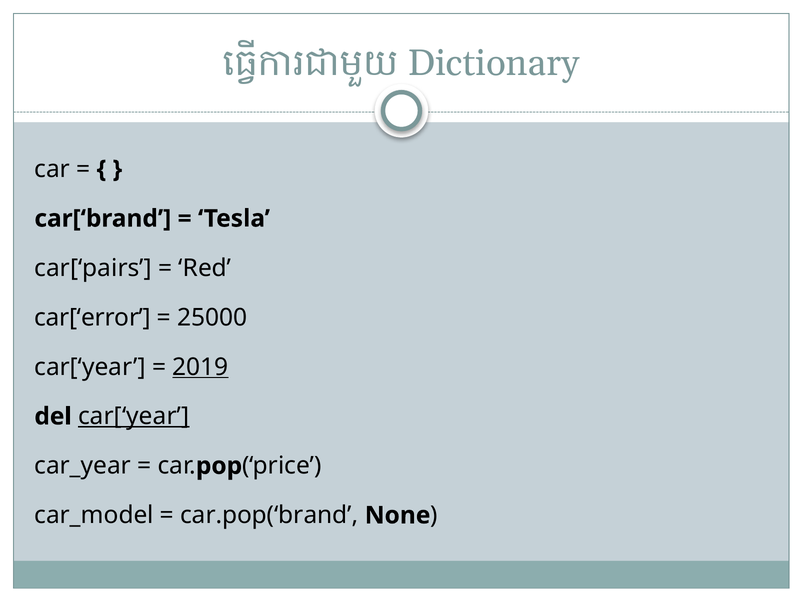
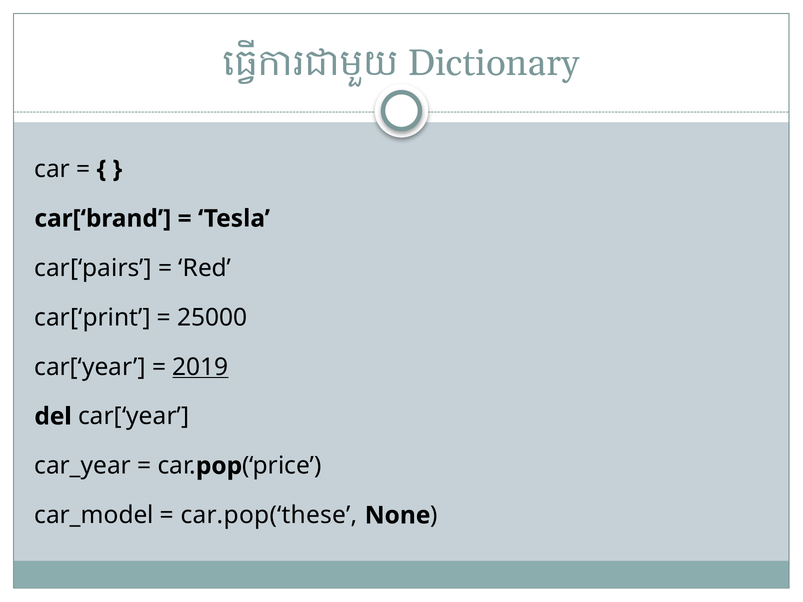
car[‘error: car[‘error -> car[‘print
car[‘year at (134, 417) underline: present -> none
car.pop(‘brand: car.pop(‘brand -> car.pop(‘these
